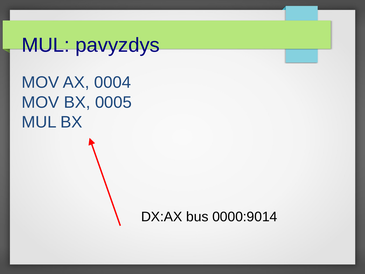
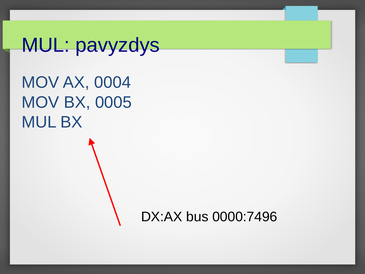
0000:9014: 0000:9014 -> 0000:7496
